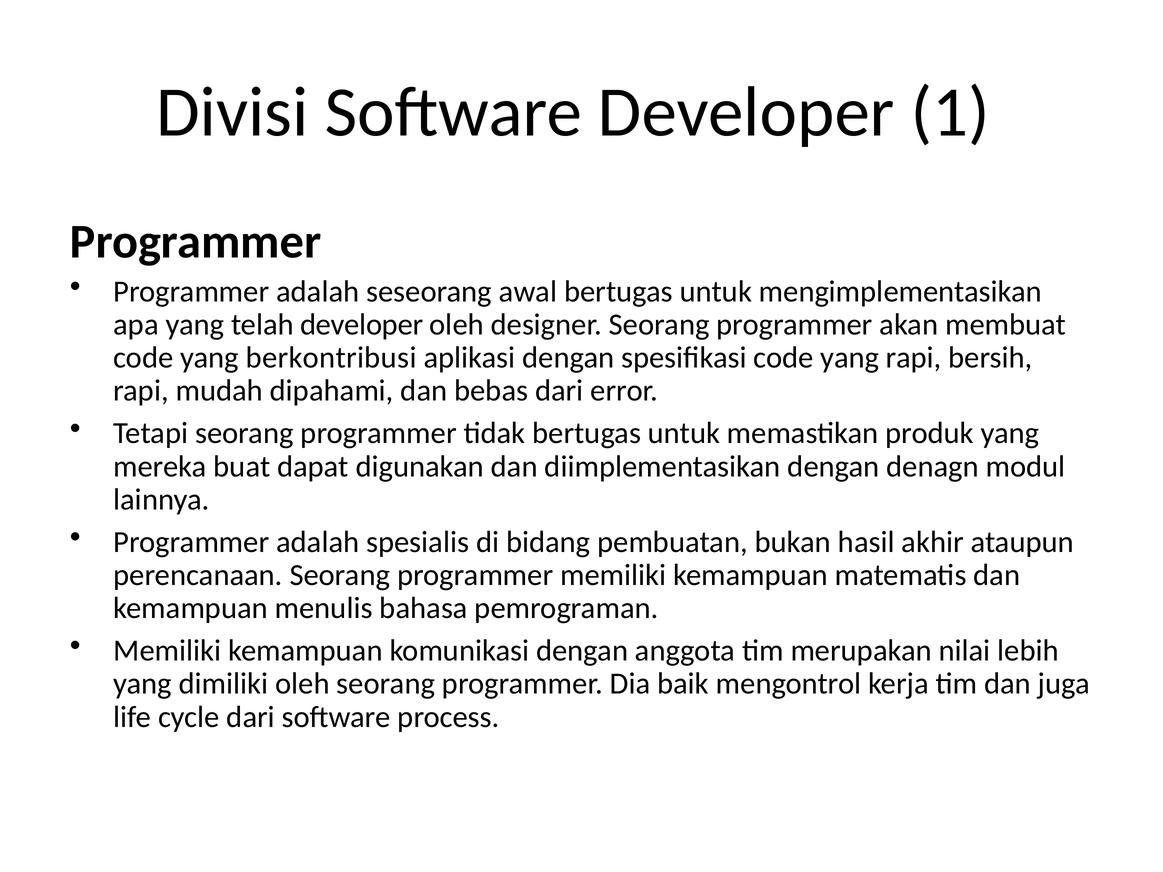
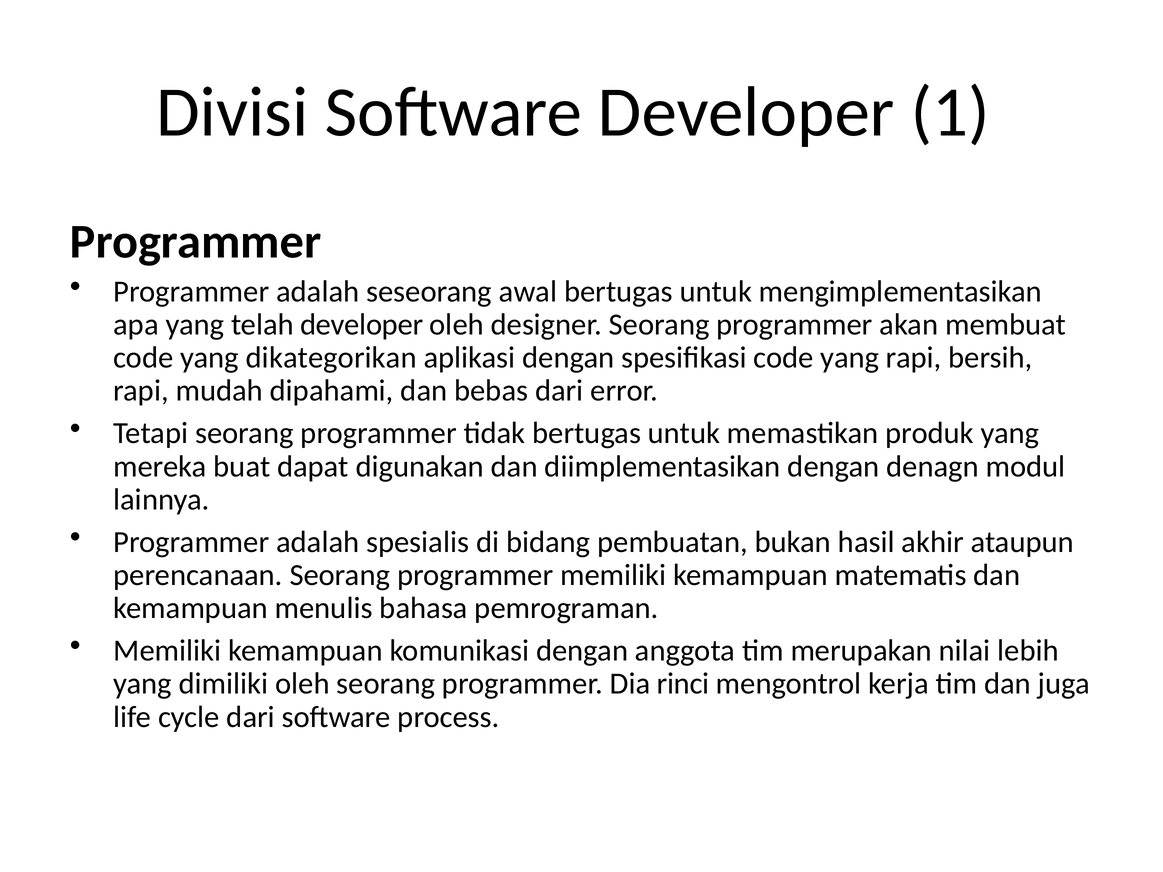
berkontribusi: berkontribusi -> dikategorikan
baik: baik -> rinci
